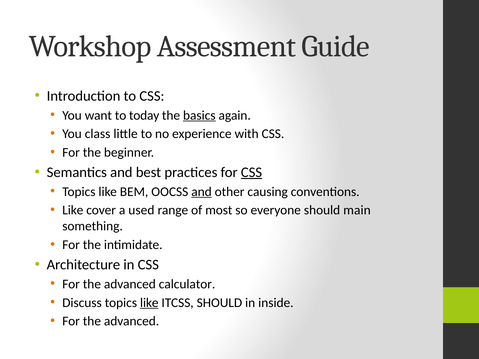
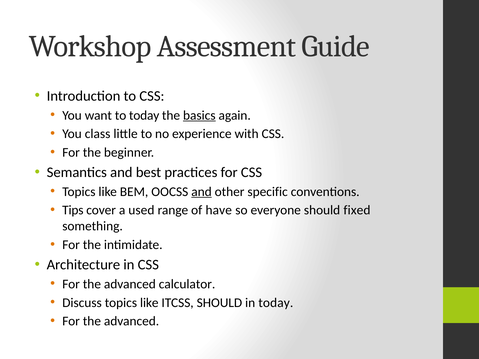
CSS at (251, 172) underline: present -> none
causing: causing -> specific
Like at (73, 210): Like -> Tips
most: most -> have
main: main -> fixed
like at (149, 303) underline: present -> none
in inside: inside -> today
